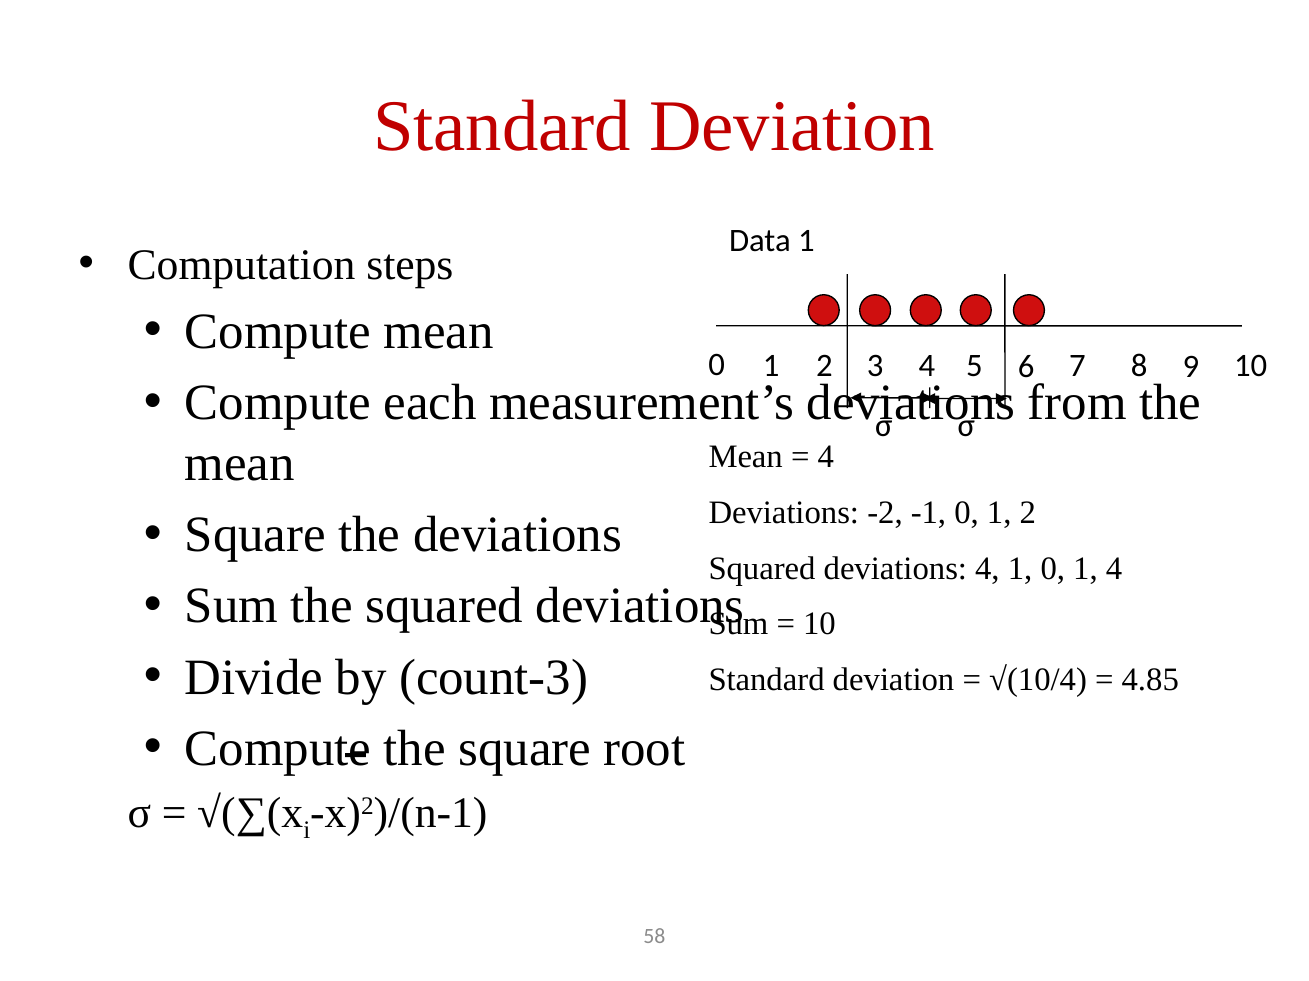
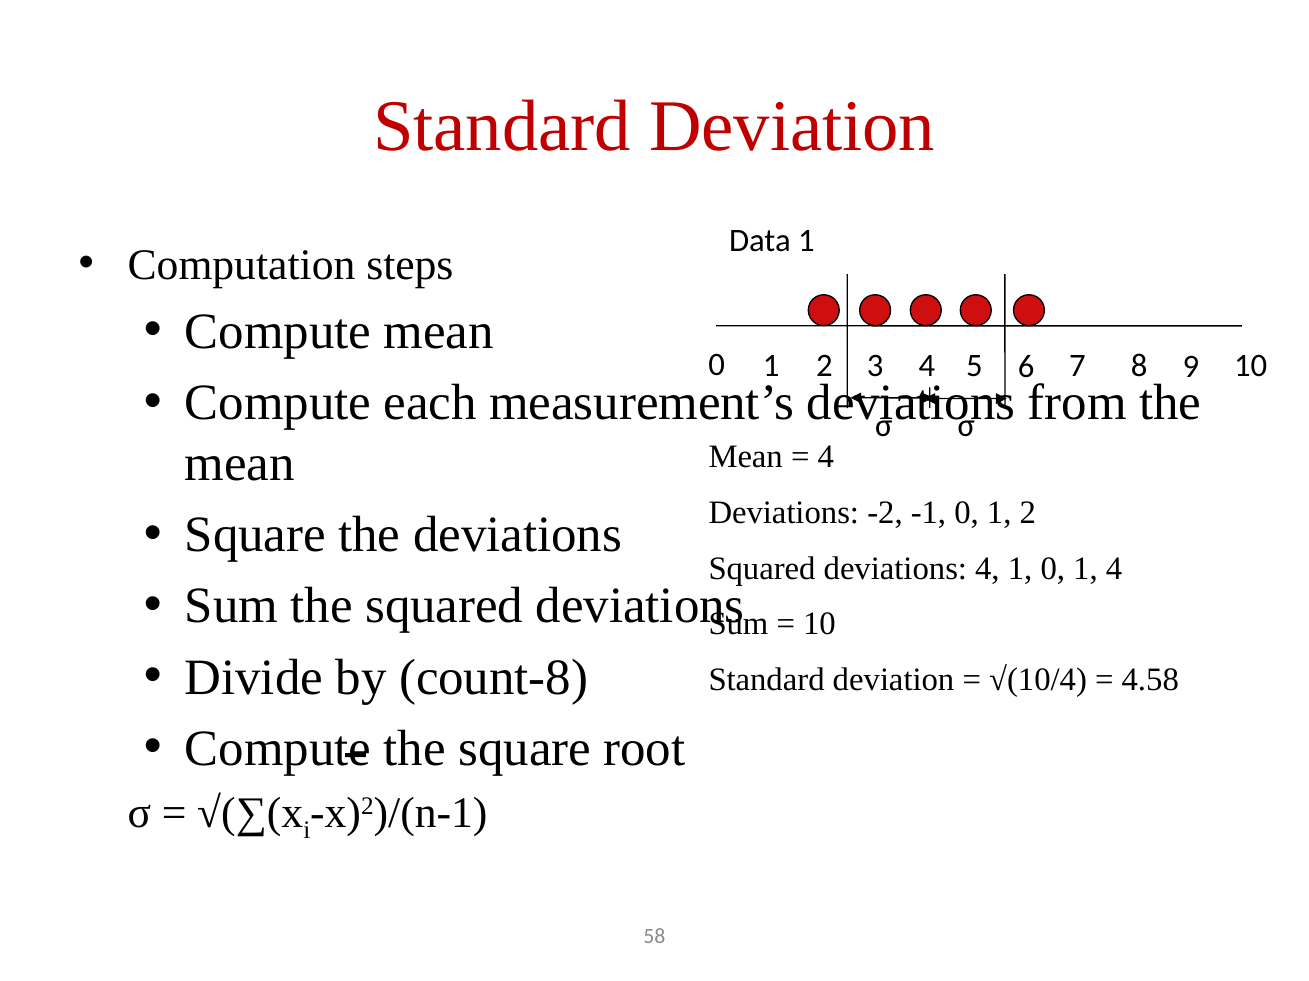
count-3: count-3 -> count-8
4.85: 4.85 -> 4.58
